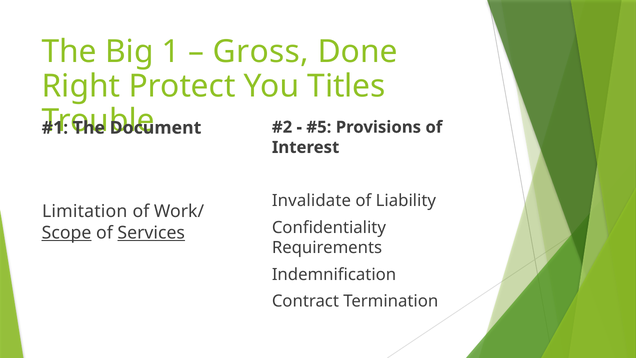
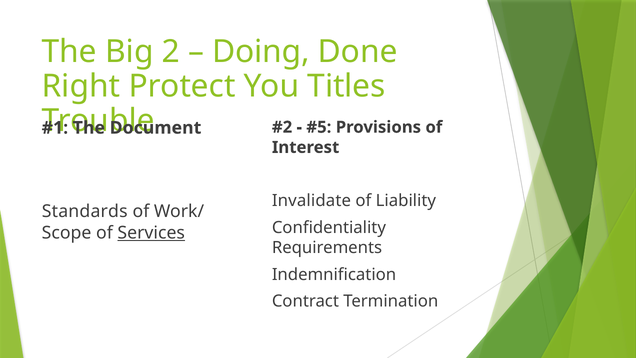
1: 1 -> 2
Gross: Gross -> Doing
Limitation: Limitation -> Standards
Scope underline: present -> none
